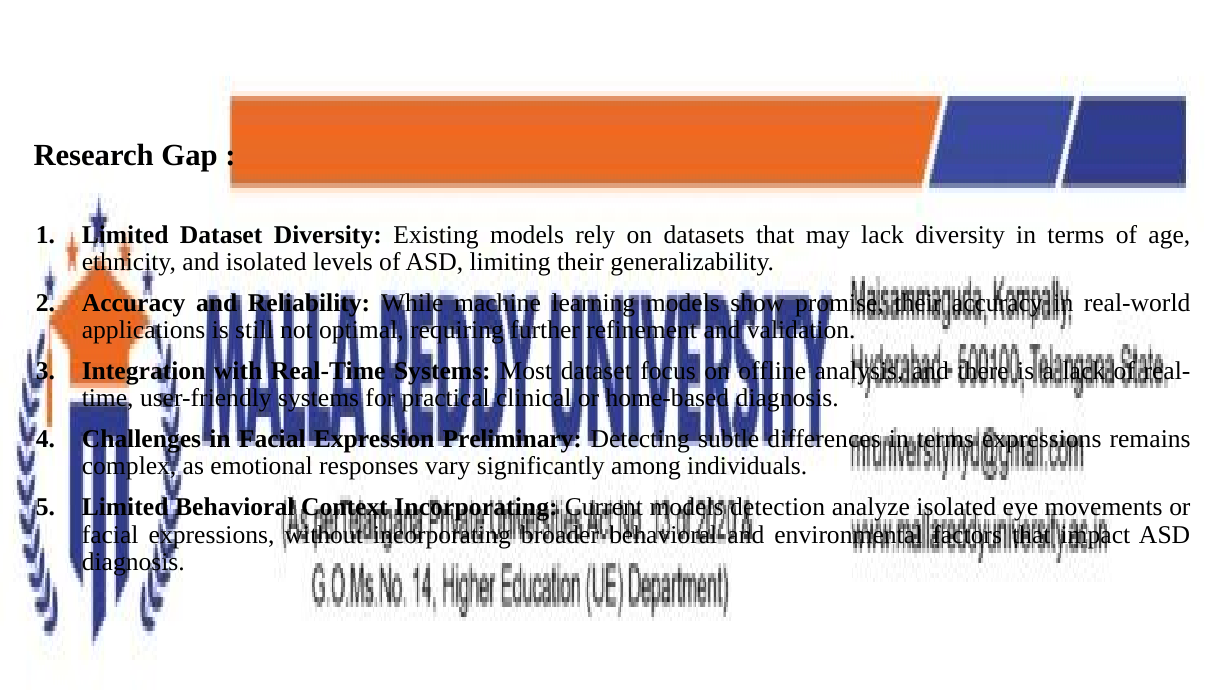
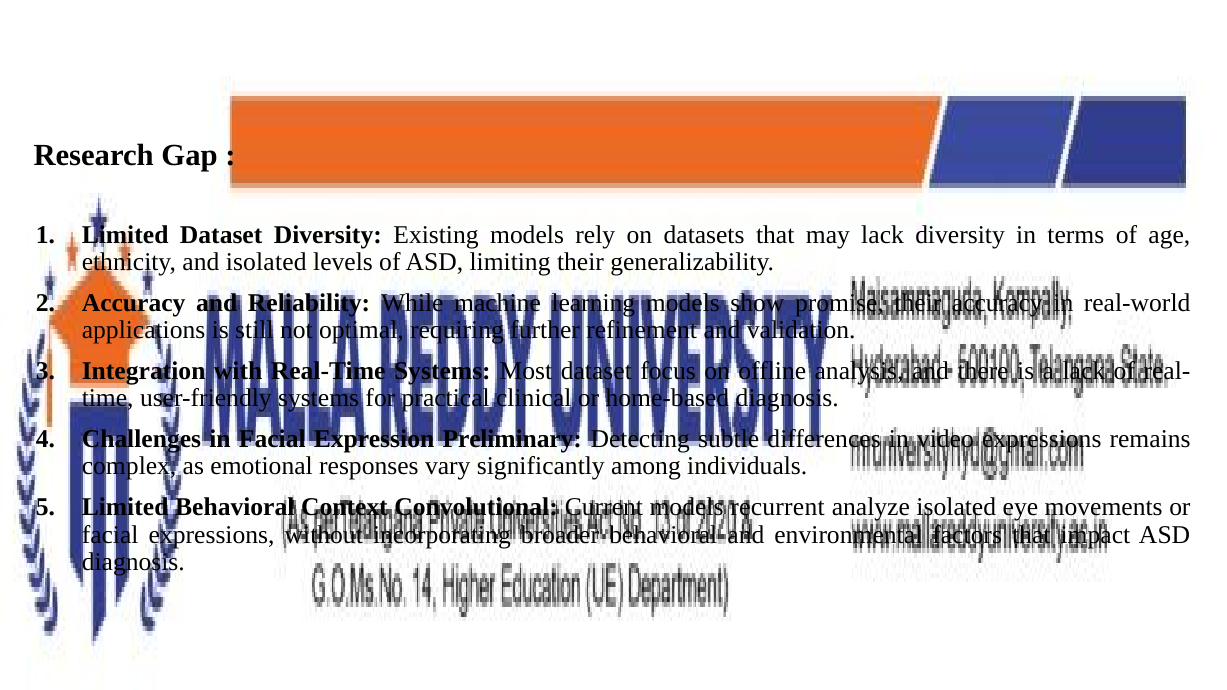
differences in terms: terms -> video
Context Incorporating: Incorporating -> Convolutional
detection: detection -> recurrent
